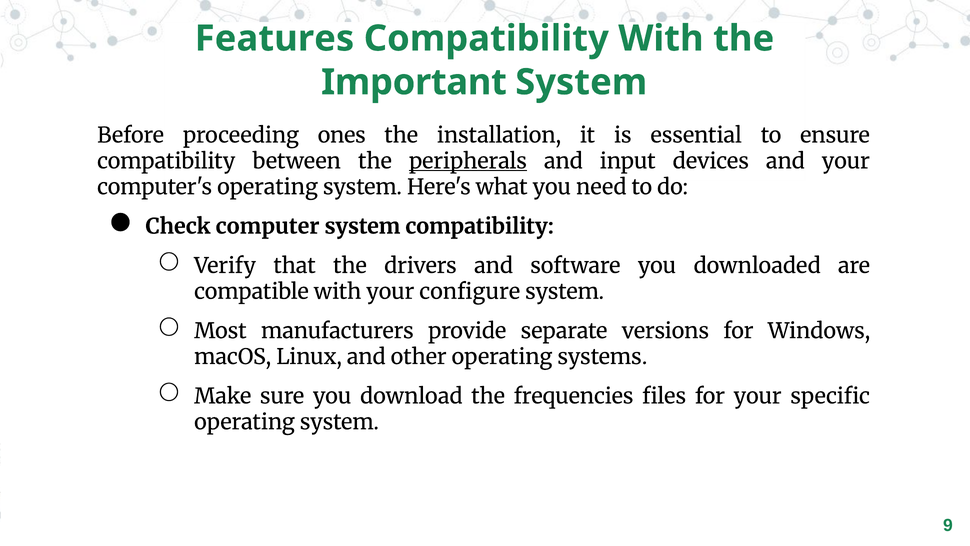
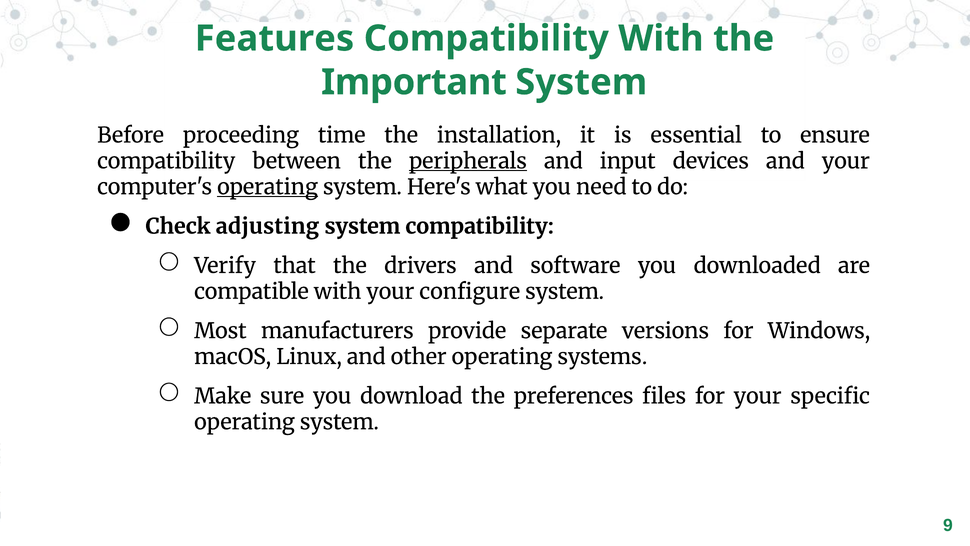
ones: ones -> time
operating at (268, 187) underline: none -> present
computer: computer -> adjusting
frequencies: frequencies -> preferences
